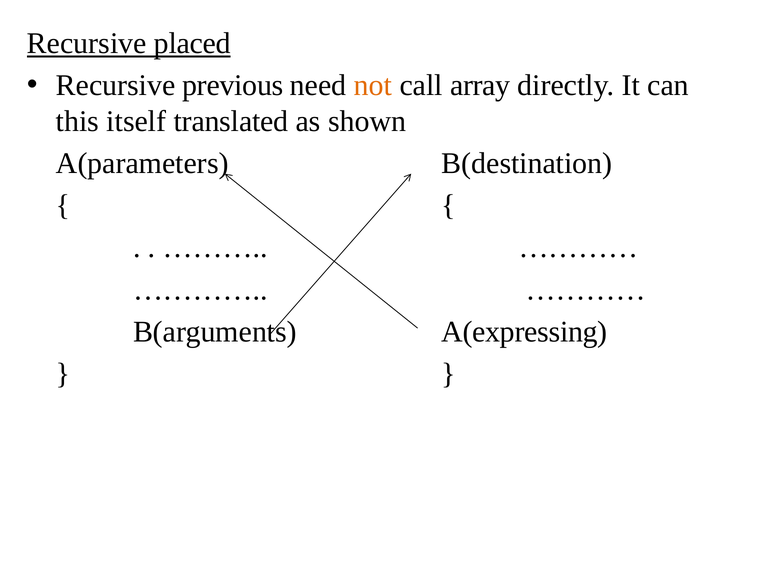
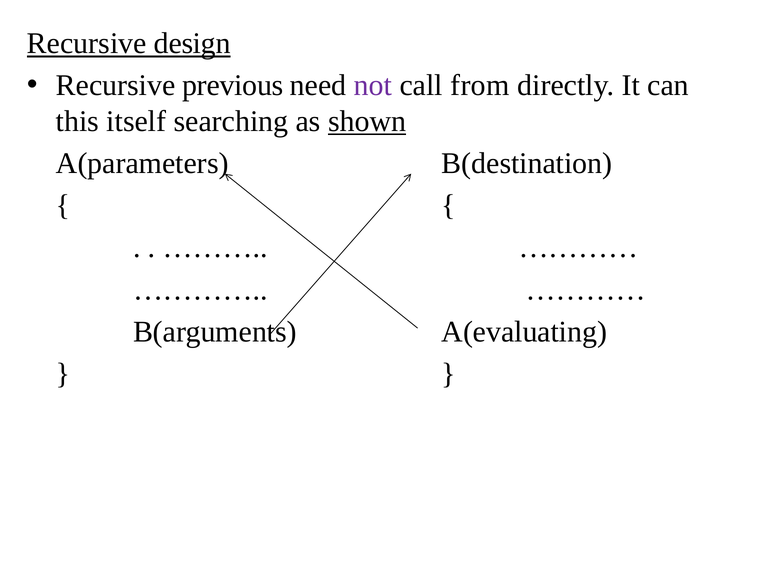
placed: placed -> design
not colour: orange -> purple
array: array -> from
translated: translated -> searching
shown underline: none -> present
A(expressing: A(expressing -> A(evaluating
